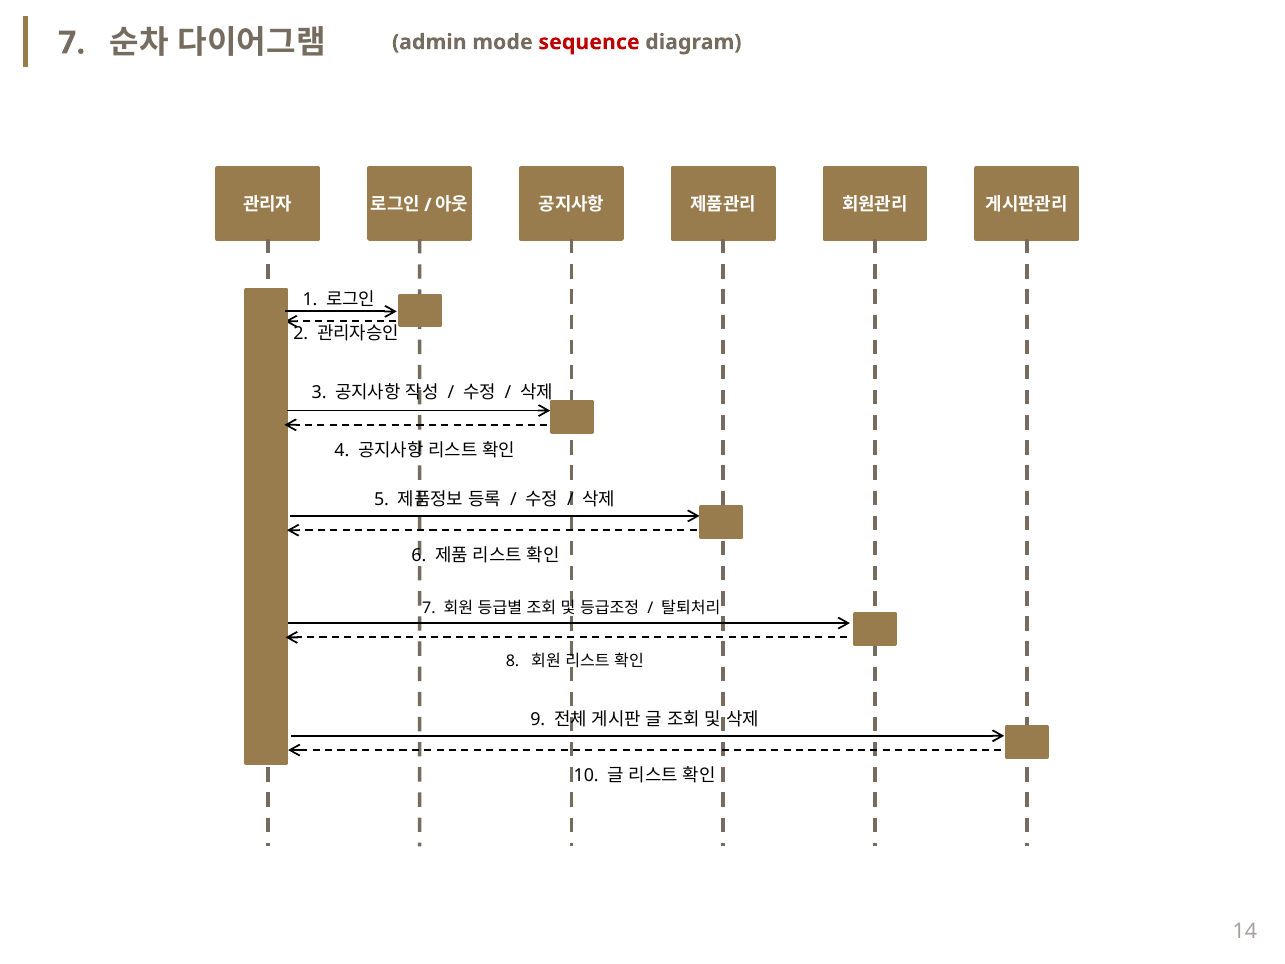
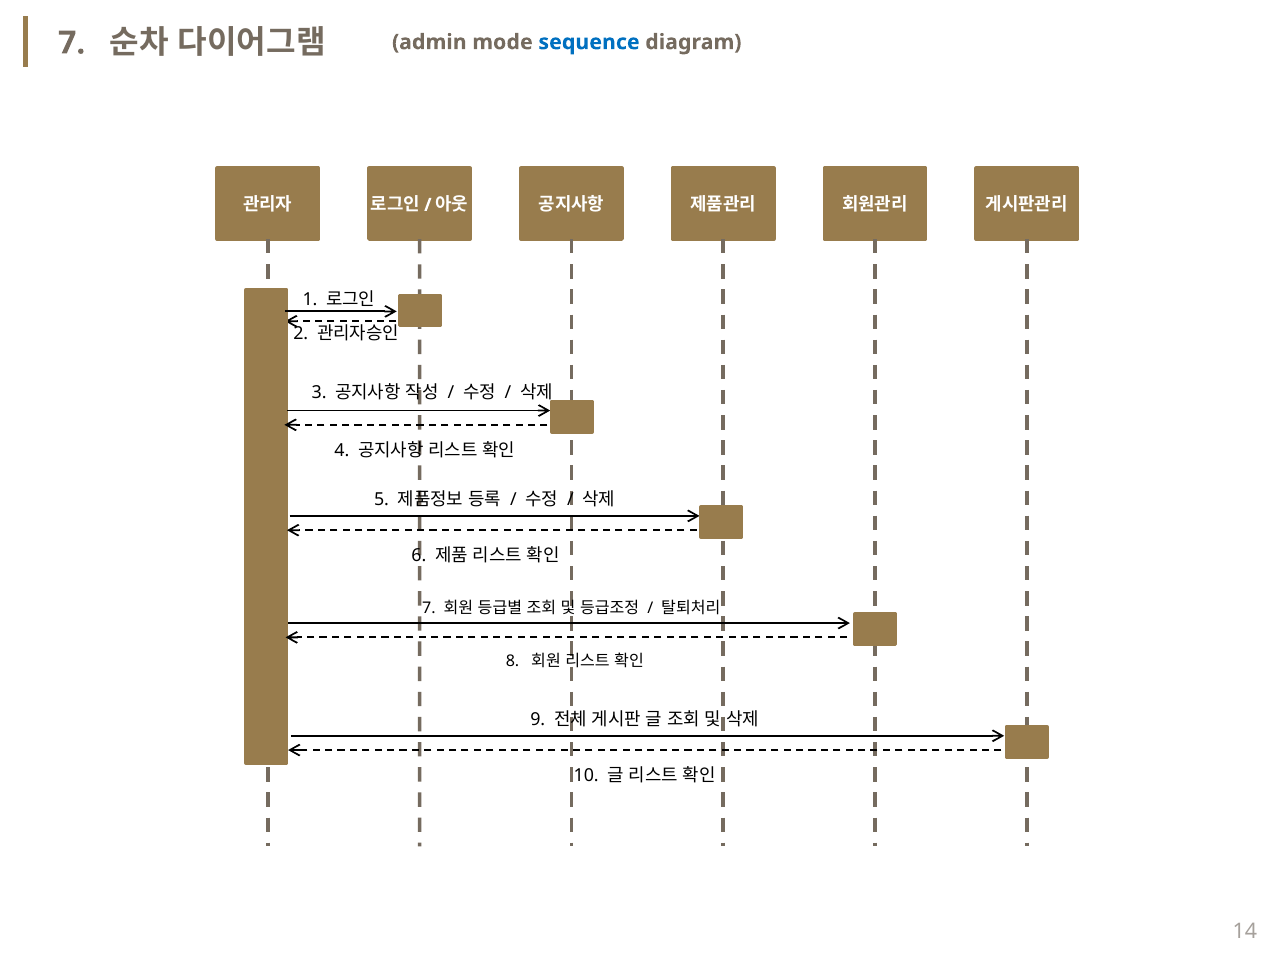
sequence colour: red -> blue
